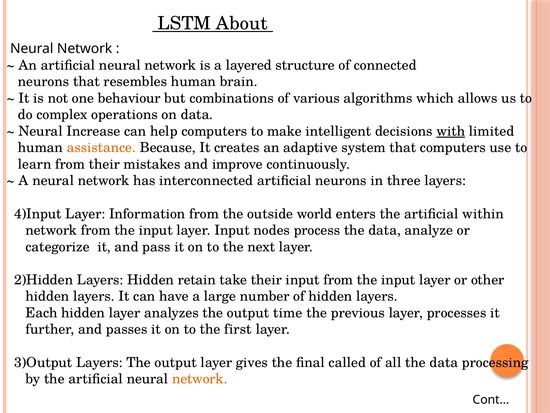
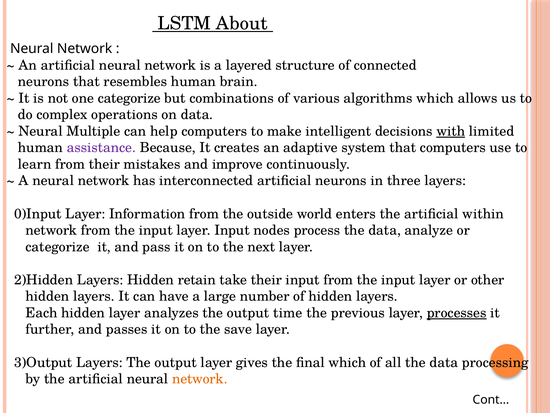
one behaviour: behaviour -> categorize
Increase: Increase -> Multiple
assistance colour: orange -> purple
4)Input: 4)Input -> 0)Input
processes underline: none -> present
first: first -> save
final called: called -> which
